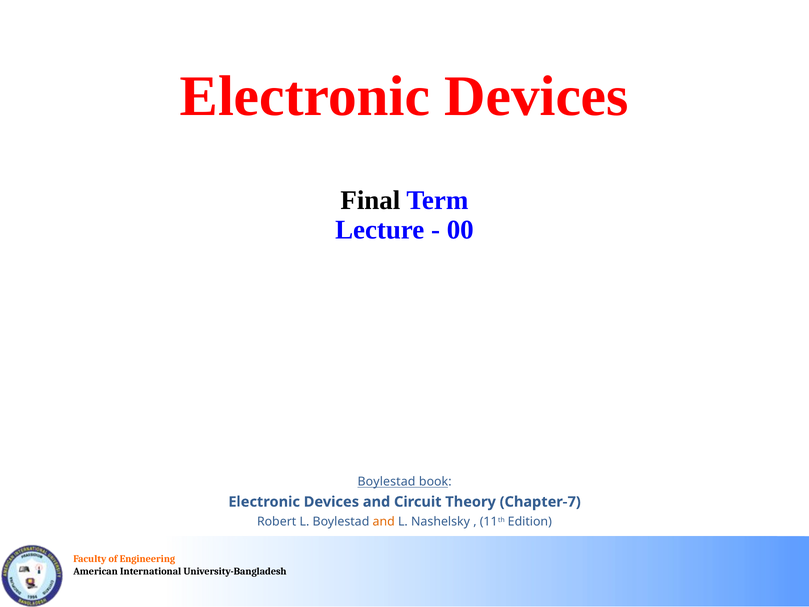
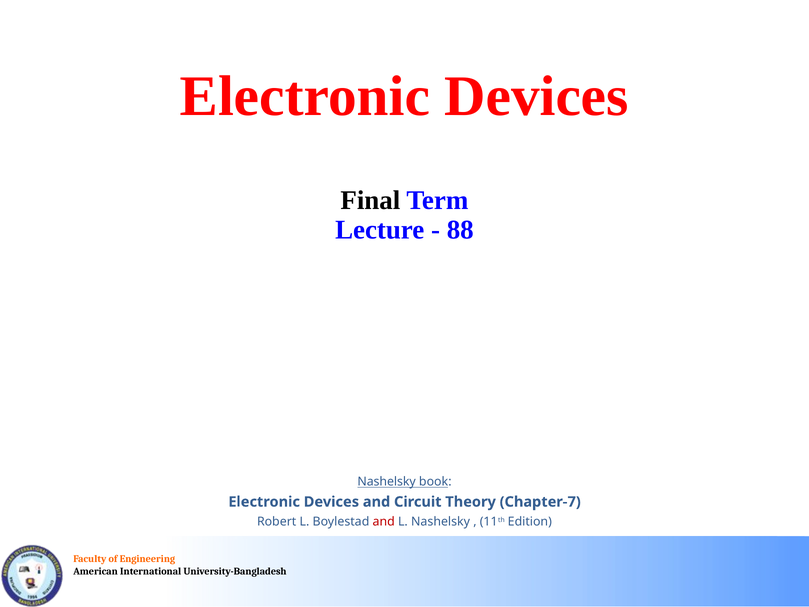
00: 00 -> 88
Boylestad at (387, 481): Boylestad -> Nashelsky
and at (384, 522) colour: orange -> red
